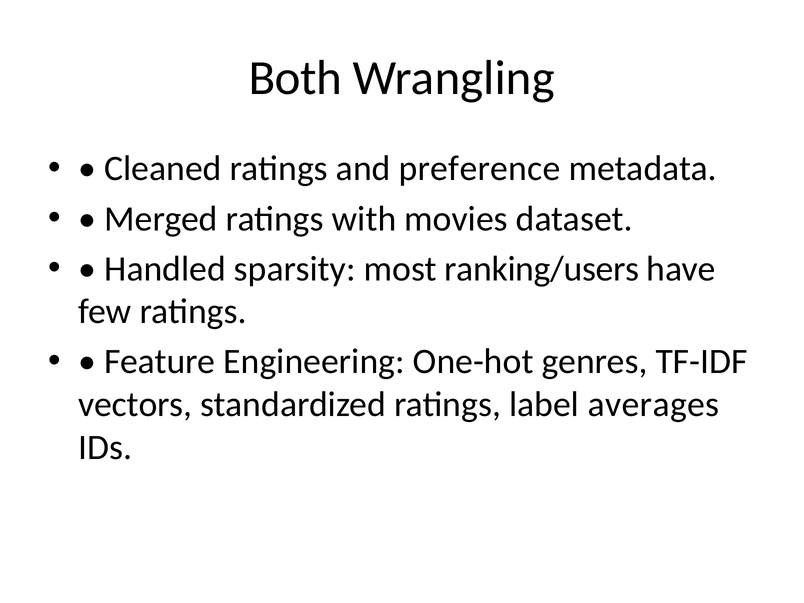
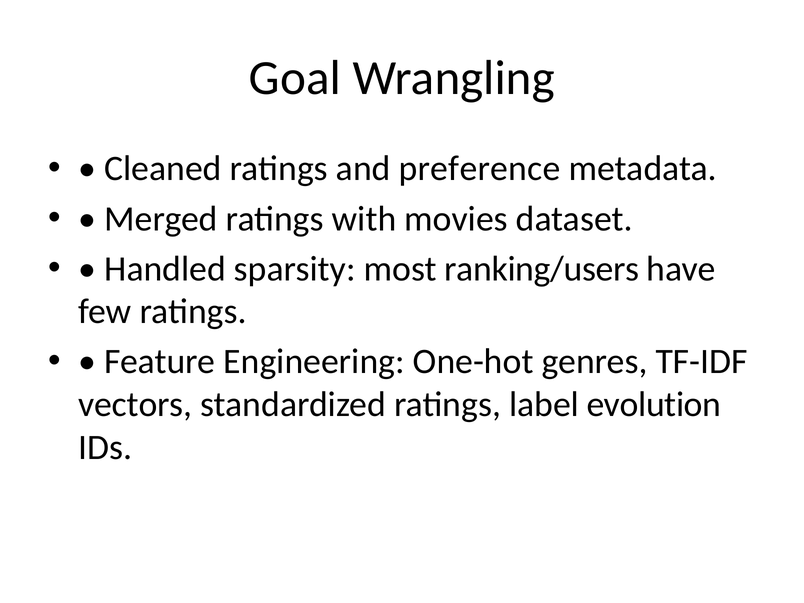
Both: Both -> Goal
averages: averages -> evolution
